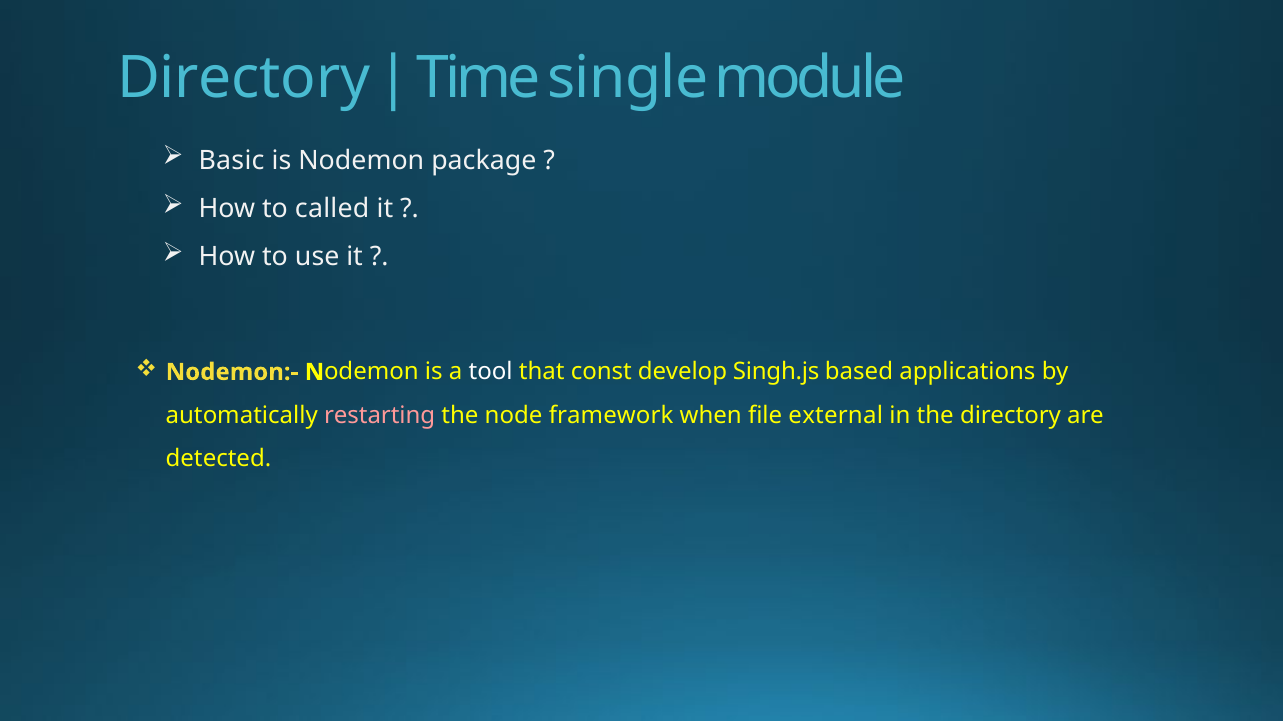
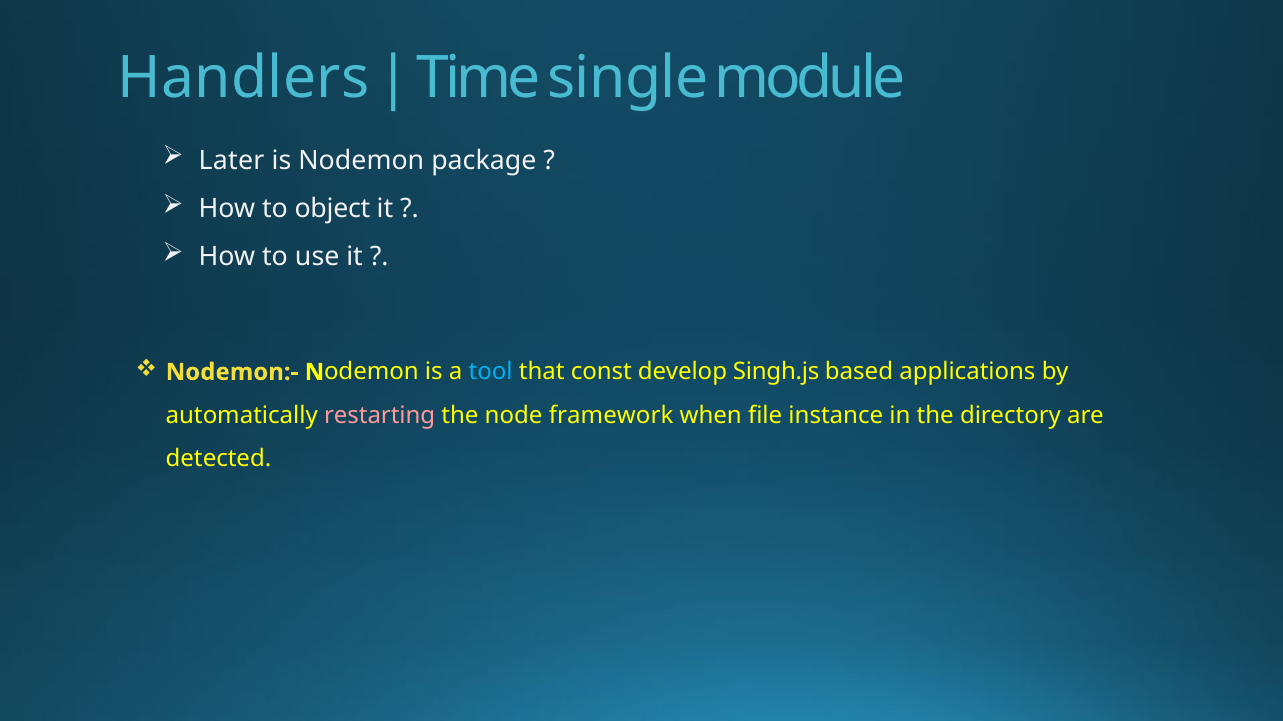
Directory at (244, 79): Directory -> Handlers
Basic: Basic -> Later
called: called -> object
tool colour: white -> light blue
external: external -> instance
